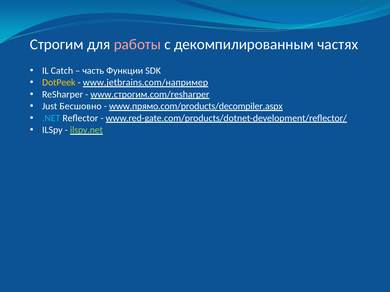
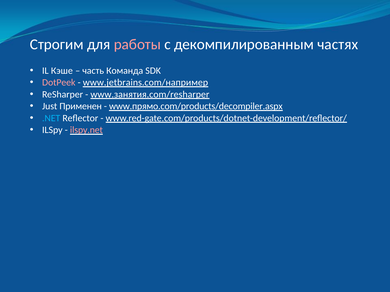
Catch: Catch -> Кэше
Функции: Функции -> Команда
DotPeek colour: yellow -> pink
www.строгим.com/resharper: www.строгим.com/resharper -> www.занятия.com/resharper
Бесшовно: Бесшовно -> Применен
ilspy.net colour: light green -> pink
